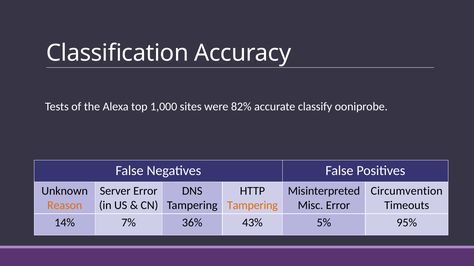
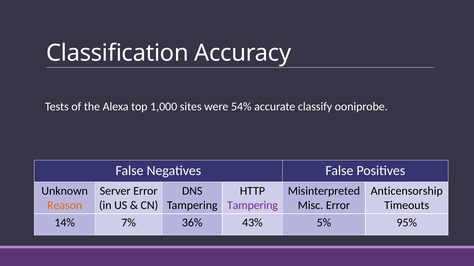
82%: 82% -> 54%
Circumvention: Circumvention -> Anticensorship
Tampering at (252, 206) colour: orange -> purple
